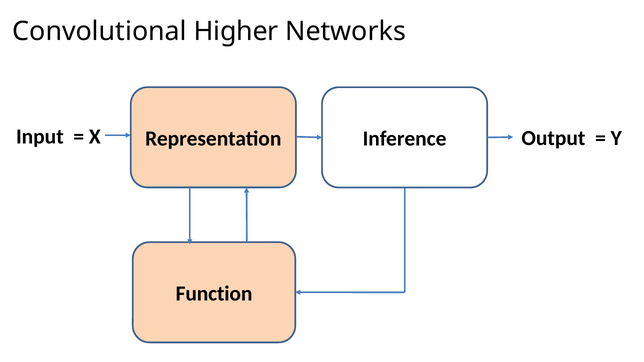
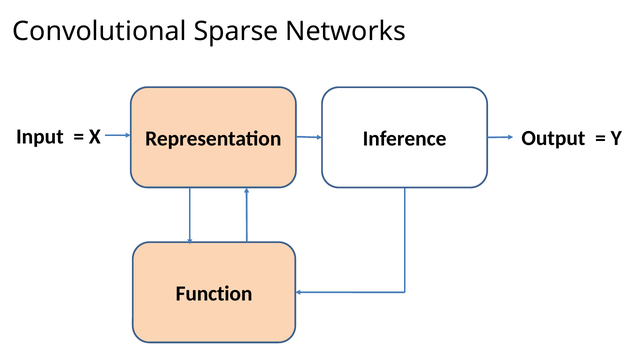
Higher: Higher -> Sparse
